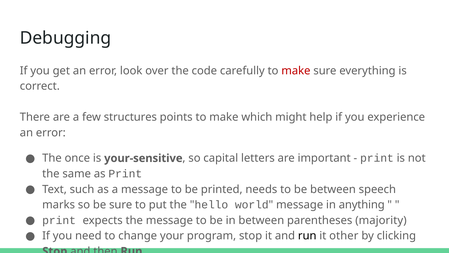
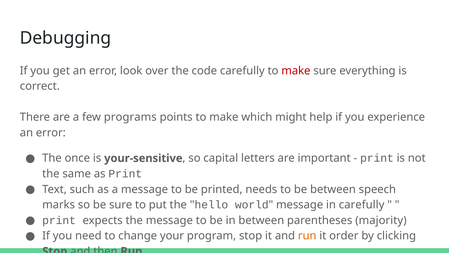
structures: structures -> programs
in anything: anything -> carefully
run at (307, 235) colour: black -> orange
other: other -> order
